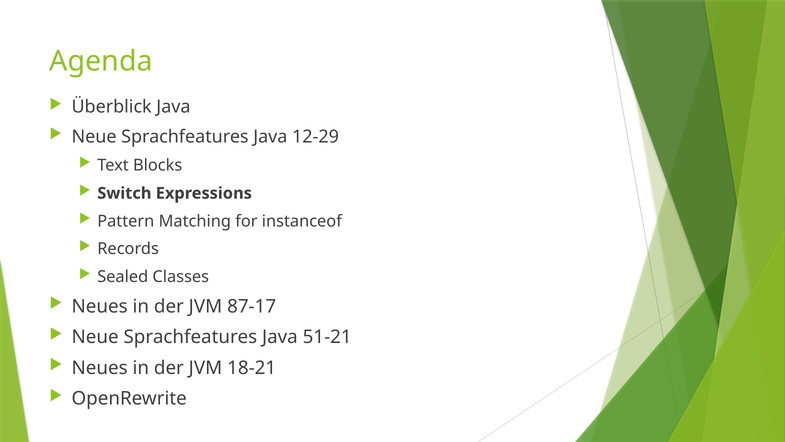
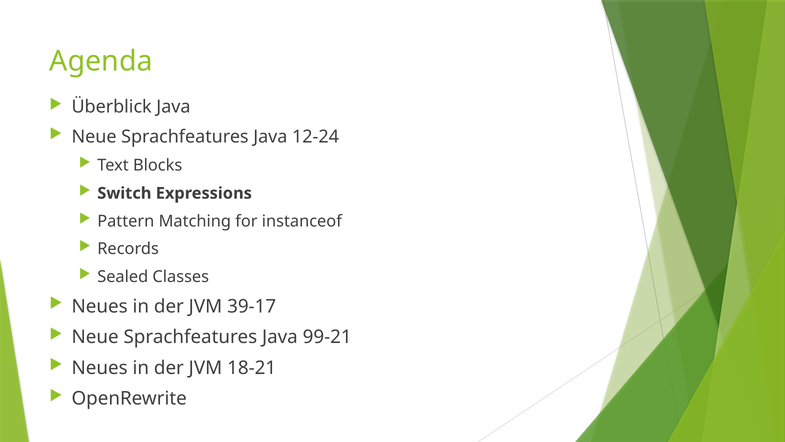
12-29: 12-29 -> 12-24
87-17: 87-17 -> 39-17
51-21: 51-21 -> 99-21
